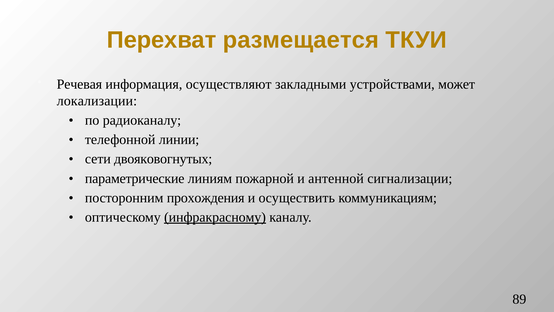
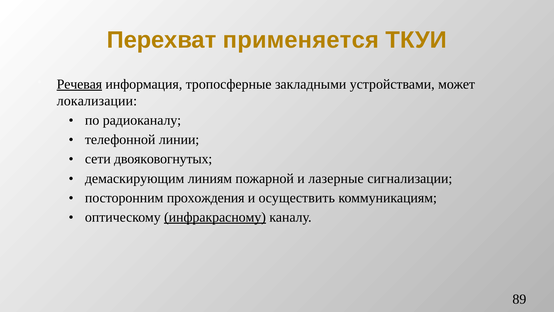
размещается: размещается -> применяется
Речевая underline: none -> present
осуществляют: осуществляют -> тропосферные
параметрические: параметрические -> демаскирующим
антенной: антенной -> лазерные
